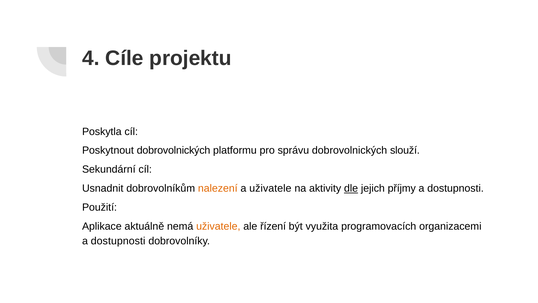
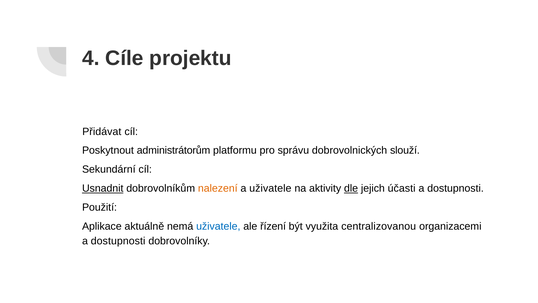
Poskytla: Poskytla -> Přidávat
Poskytnout dobrovolnických: dobrovolnických -> administrátorům
Usnadnit underline: none -> present
příjmy: příjmy -> účasti
uživatele at (218, 226) colour: orange -> blue
programovacích: programovacích -> centralizovanou
